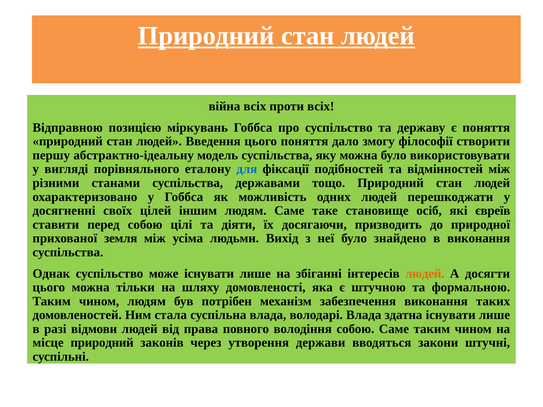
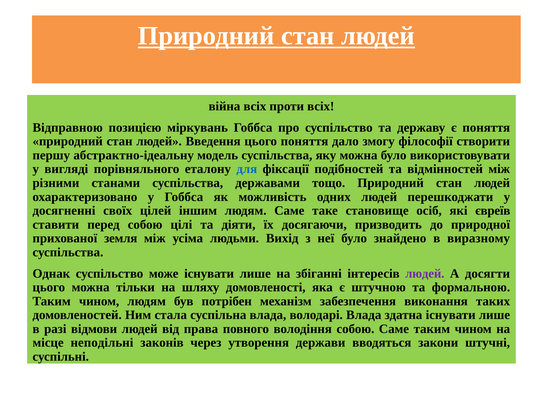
в виконання: виконання -> виразному
людей at (425, 274) colour: orange -> purple
місце природний: природний -> неподільні
